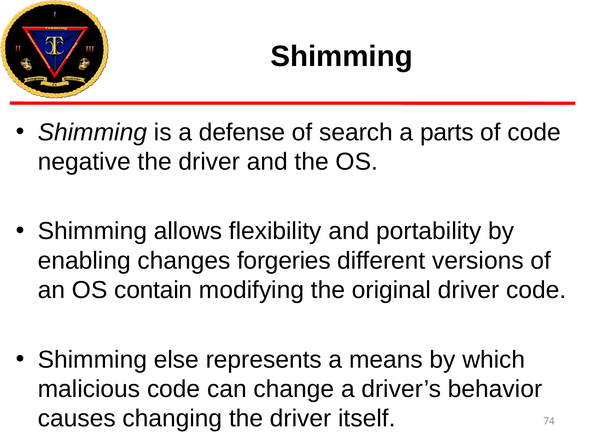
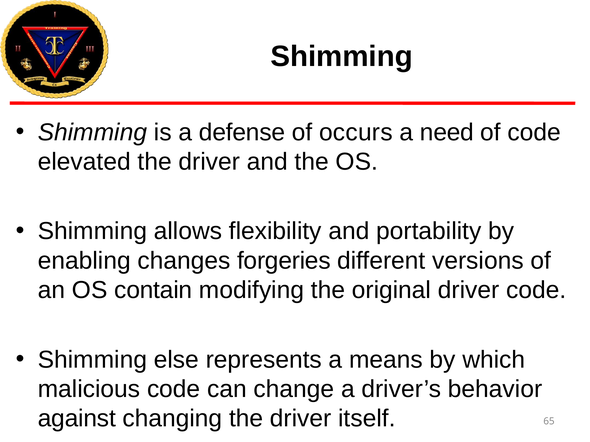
search: search -> occurs
parts: parts -> need
negative: negative -> elevated
causes: causes -> against
74: 74 -> 65
